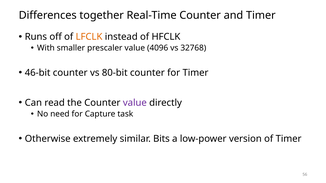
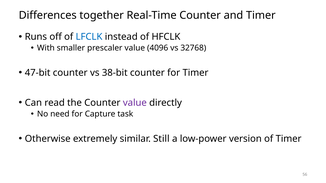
LFCLK colour: orange -> blue
46-bit: 46-bit -> 47-bit
80-bit: 80-bit -> 38-bit
Bits: Bits -> Still
